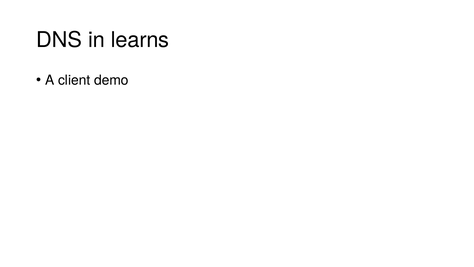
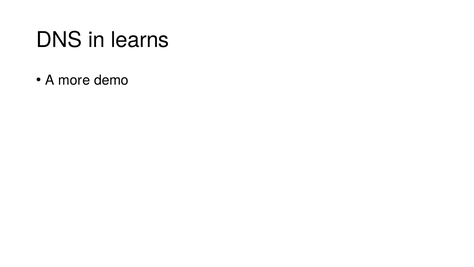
client: client -> more
